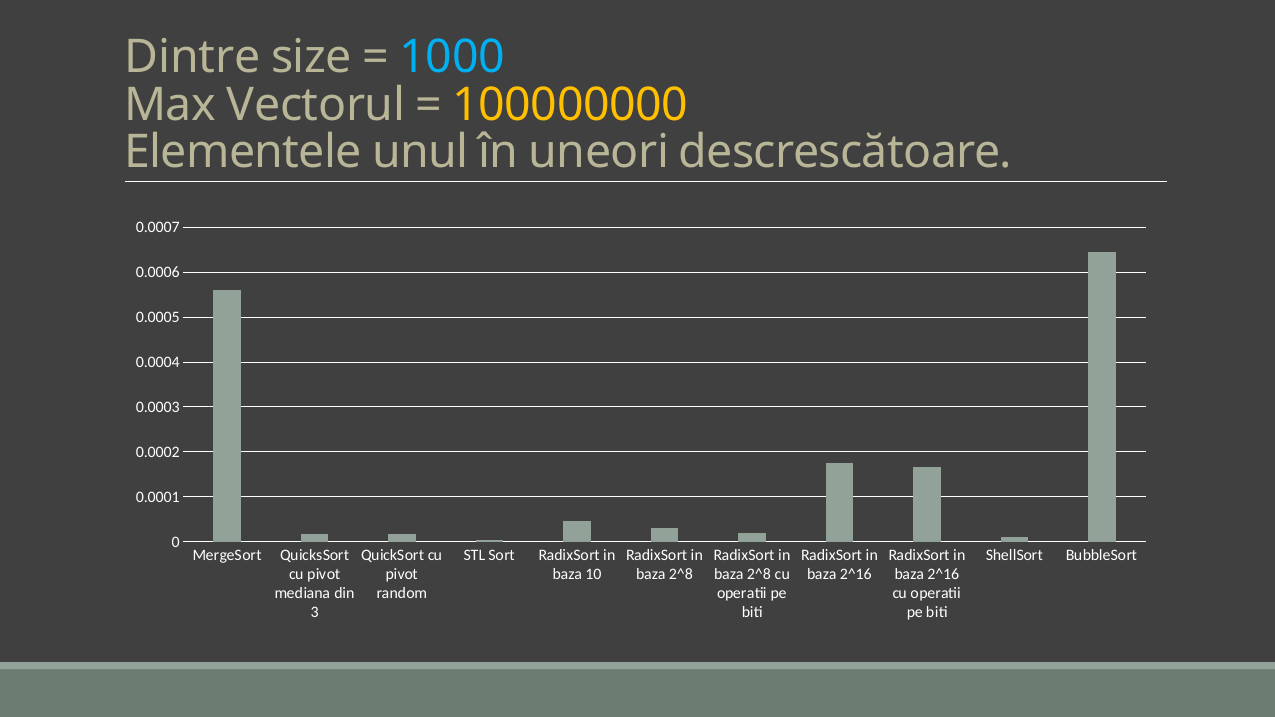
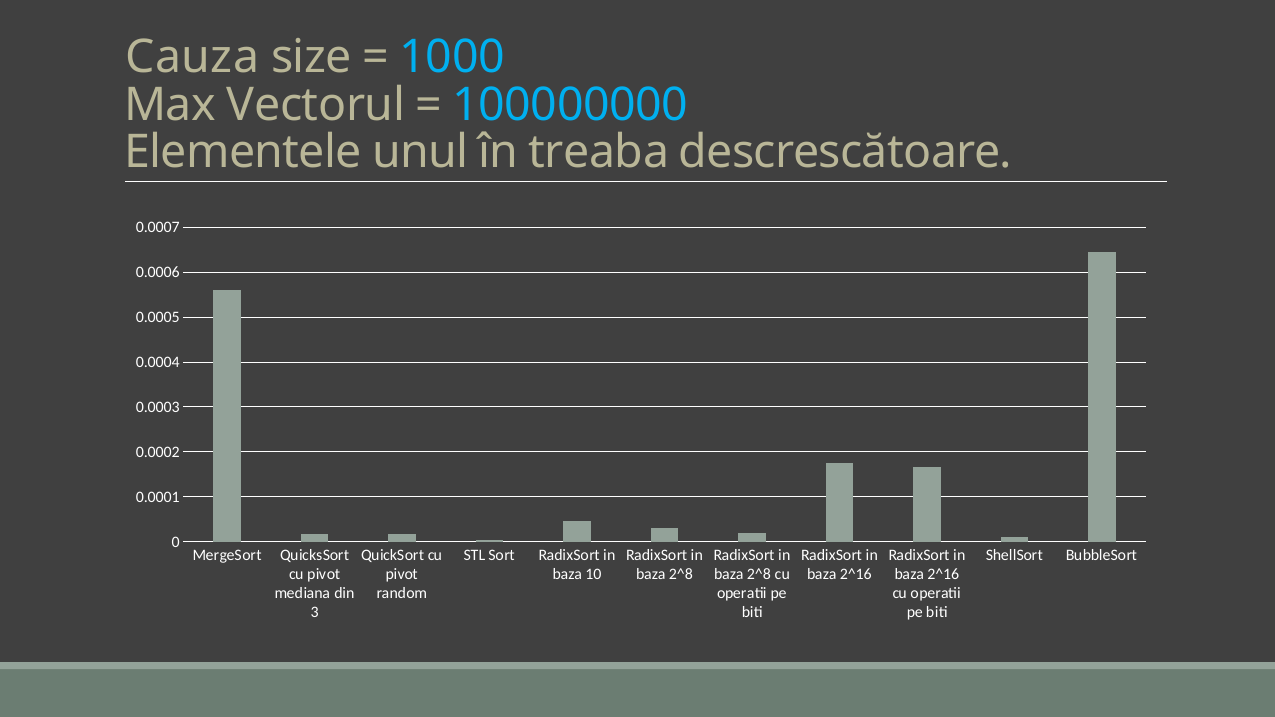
Dintre: Dintre -> Cauza
100000000 colour: yellow -> light blue
uneori: uneori -> treaba
